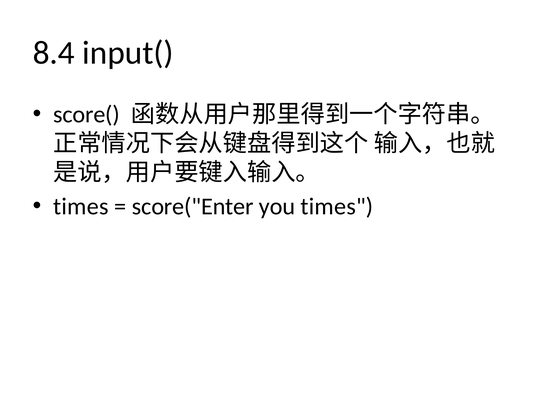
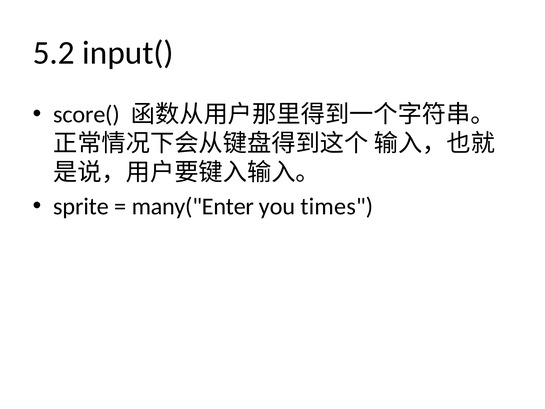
8.4: 8.4 -> 5.2
times at (81, 206): times -> sprite
score("Enter: score("Enter -> many("Enter
